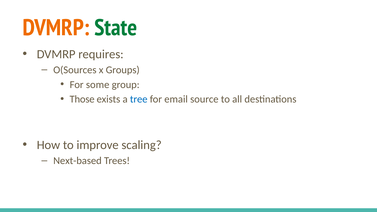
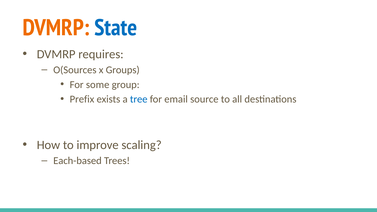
State colour: green -> blue
Those: Those -> Prefix
Next-based: Next-based -> Each-based
